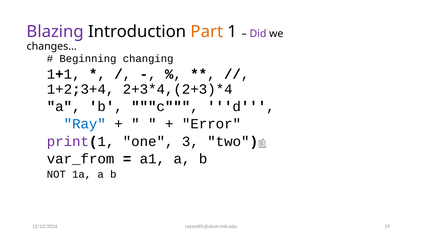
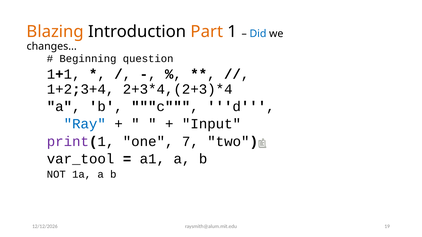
Blazing colour: purple -> orange
Did colour: purple -> blue
changing: changing -> question
Error: Error -> Input
3: 3 -> 7
var_from: var_from -> var_tool
